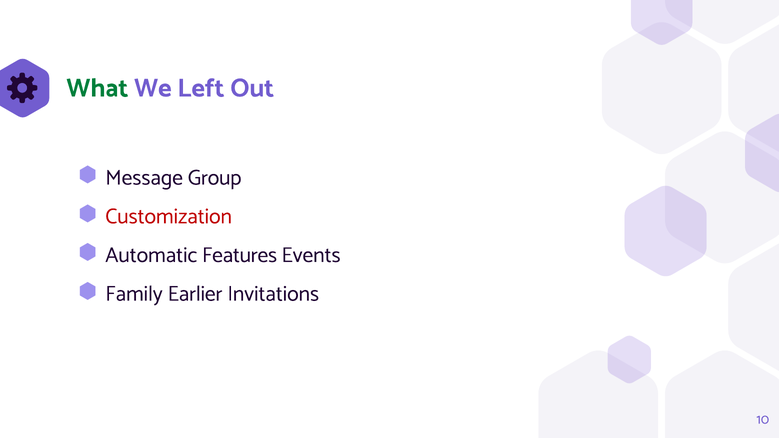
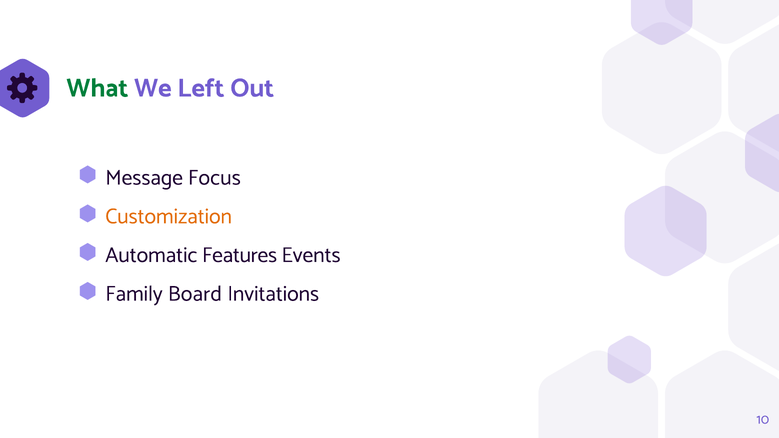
Group: Group -> Focus
Customization colour: red -> orange
Earlier: Earlier -> Board
